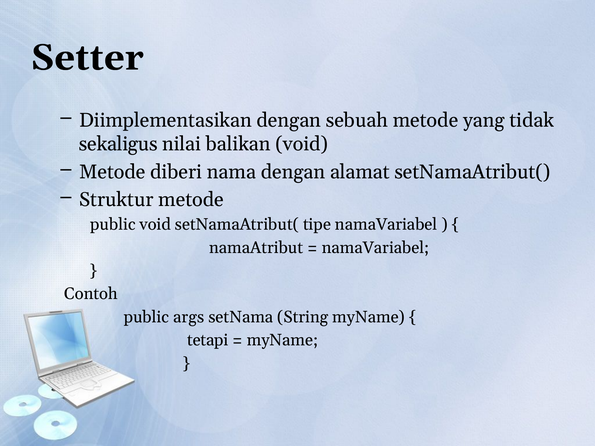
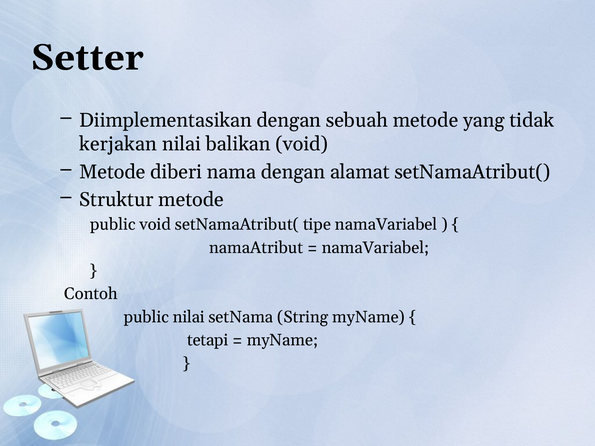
sekaligus: sekaligus -> kerjakan
public args: args -> nilai
